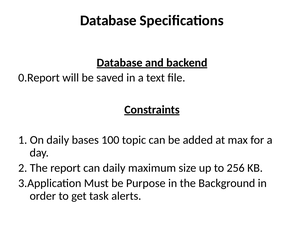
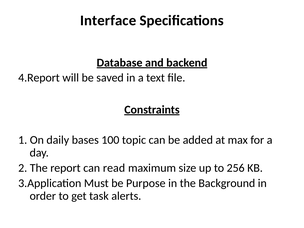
Database at (108, 21): Database -> Interface
0.Report: 0.Report -> 4.Report
can daily: daily -> read
